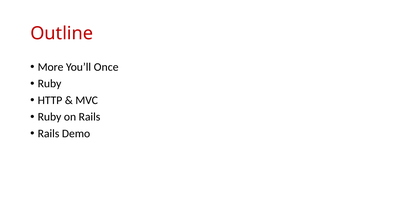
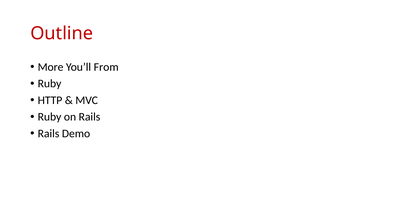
Once: Once -> From
